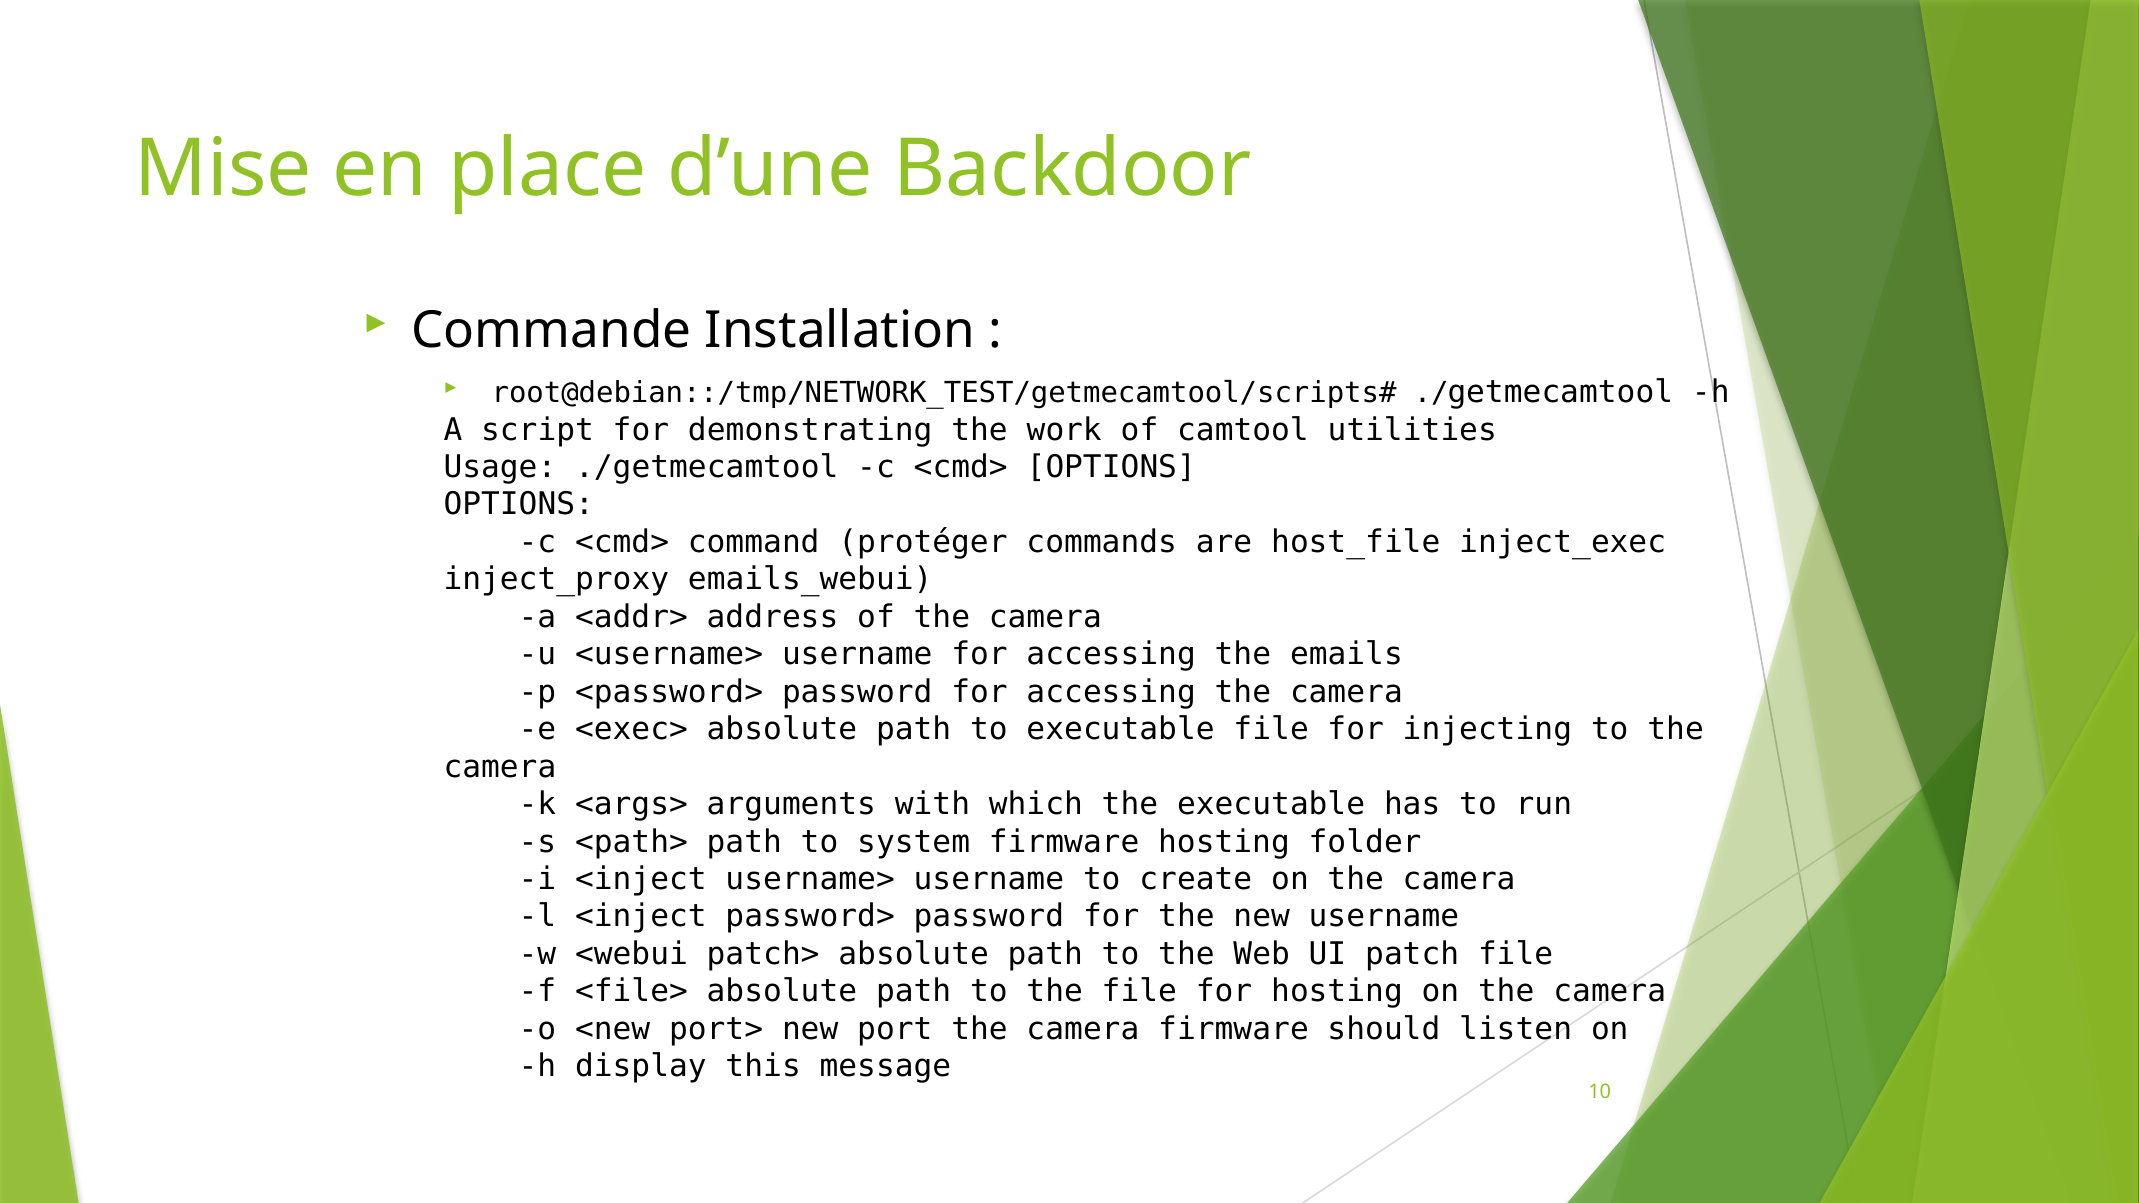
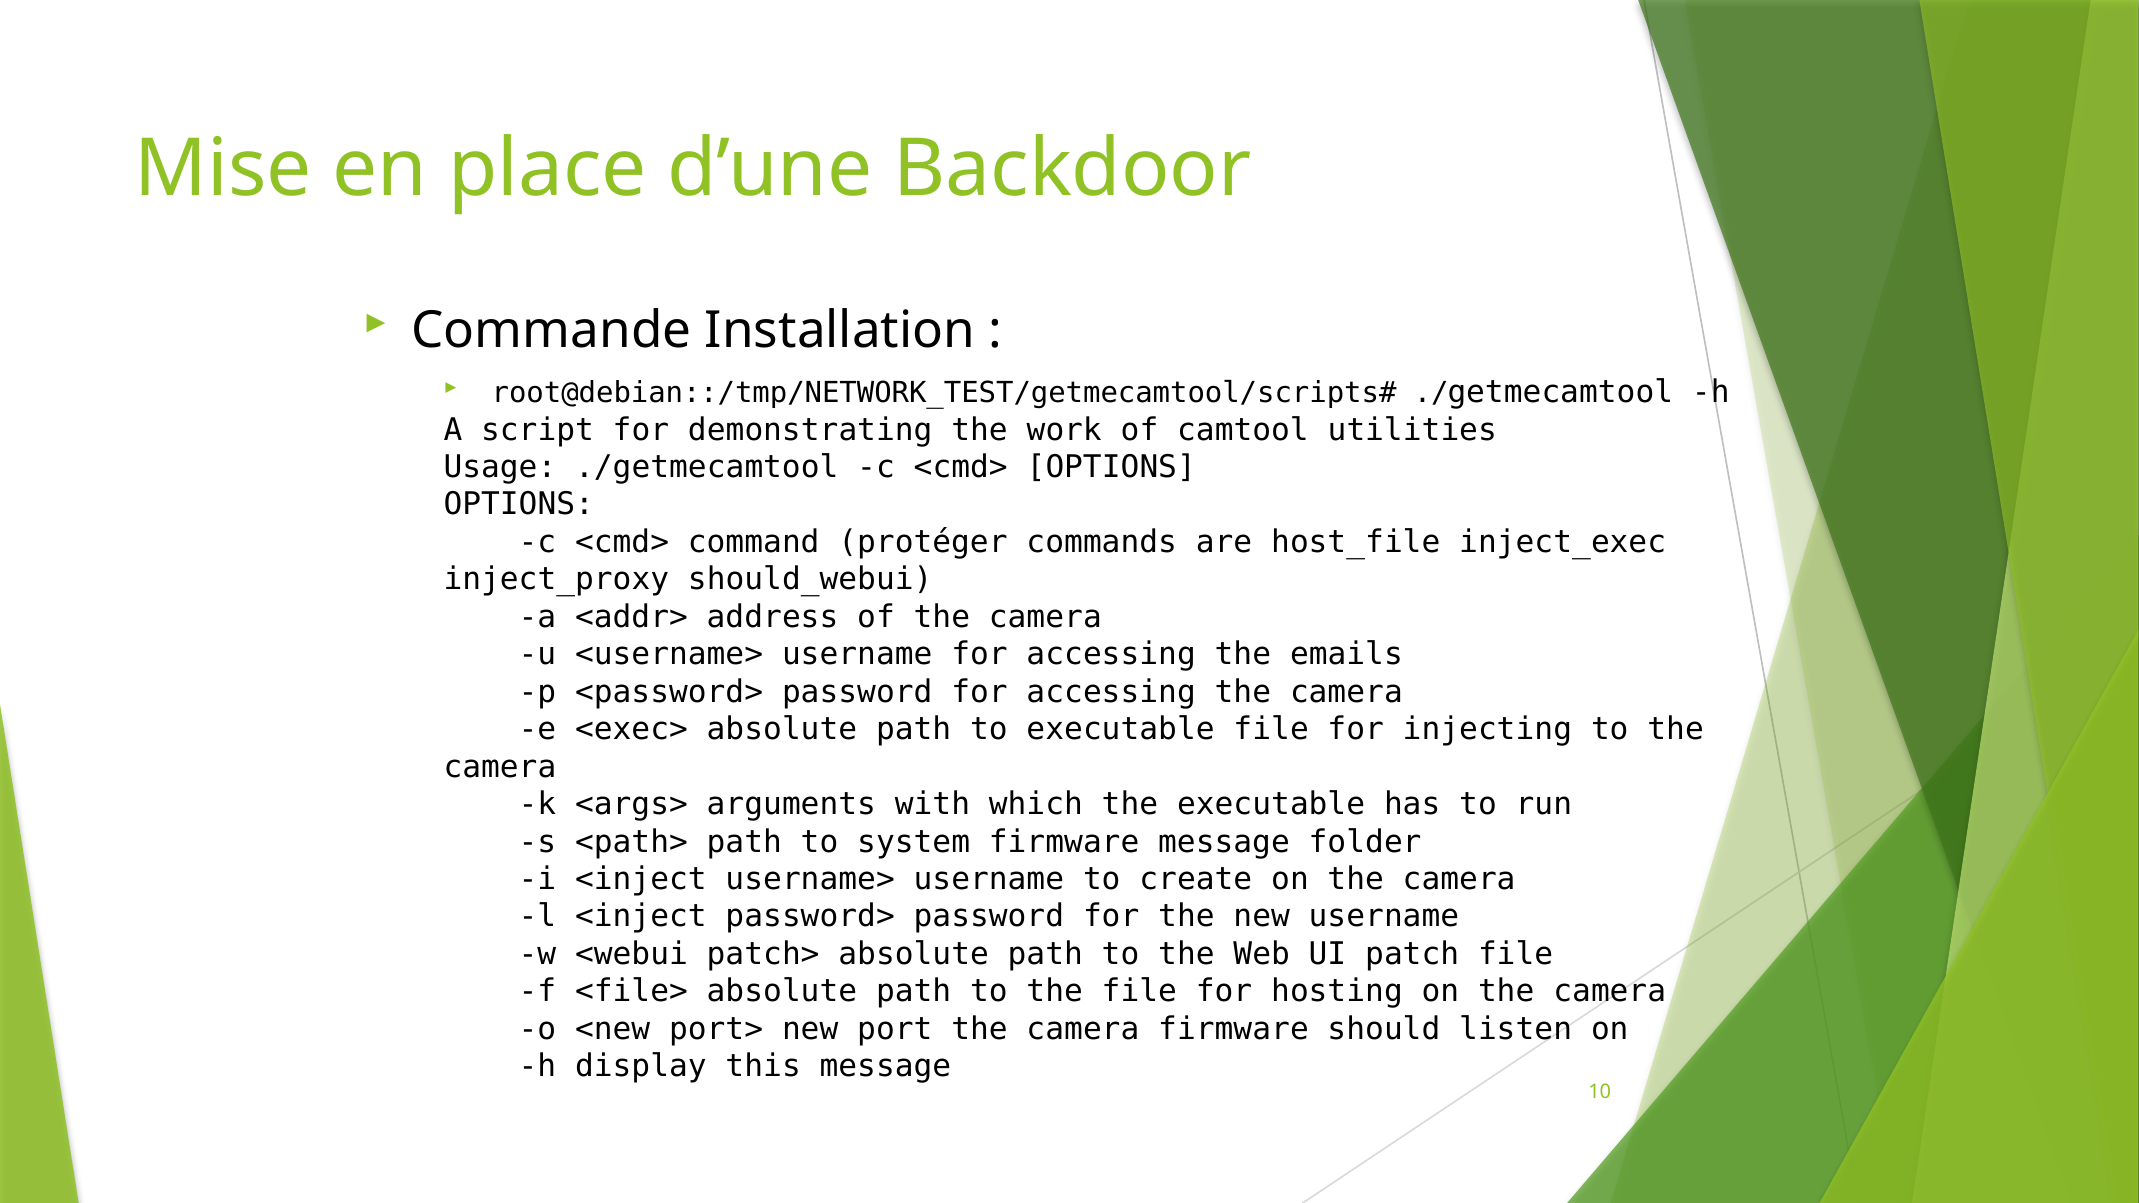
emails_webui: emails_webui -> should_webui
firmware hosting: hosting -> message
